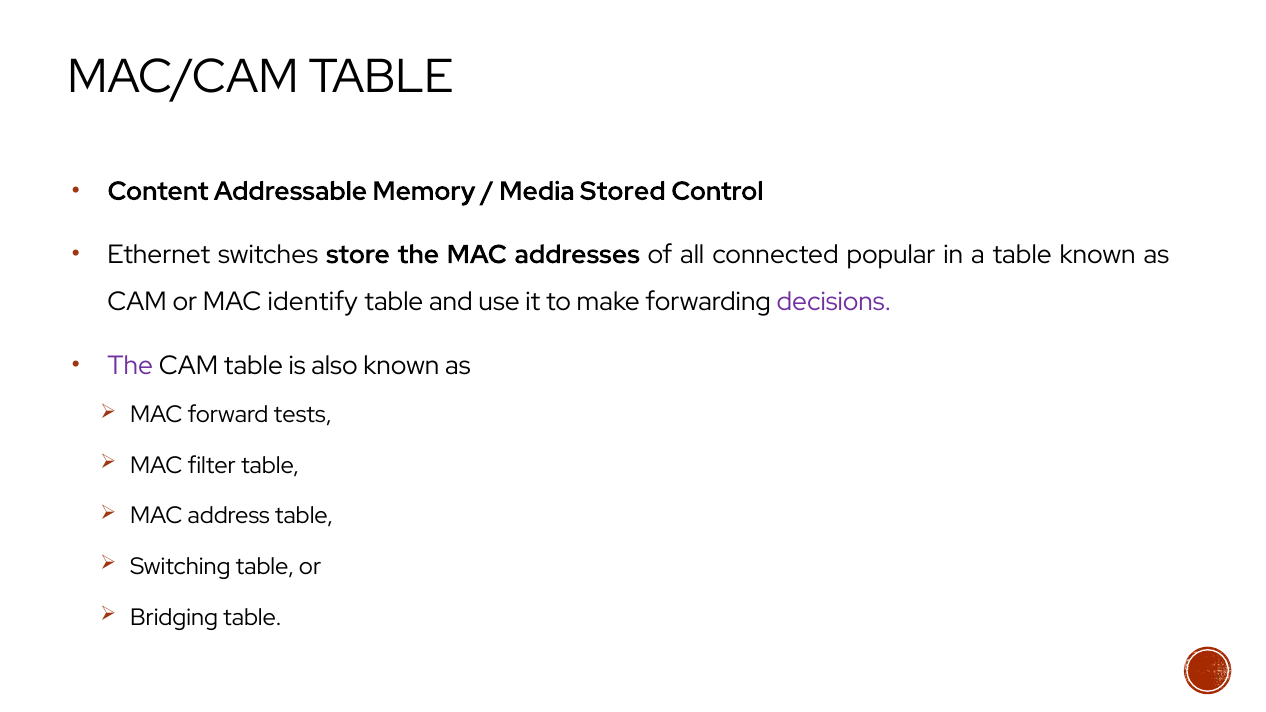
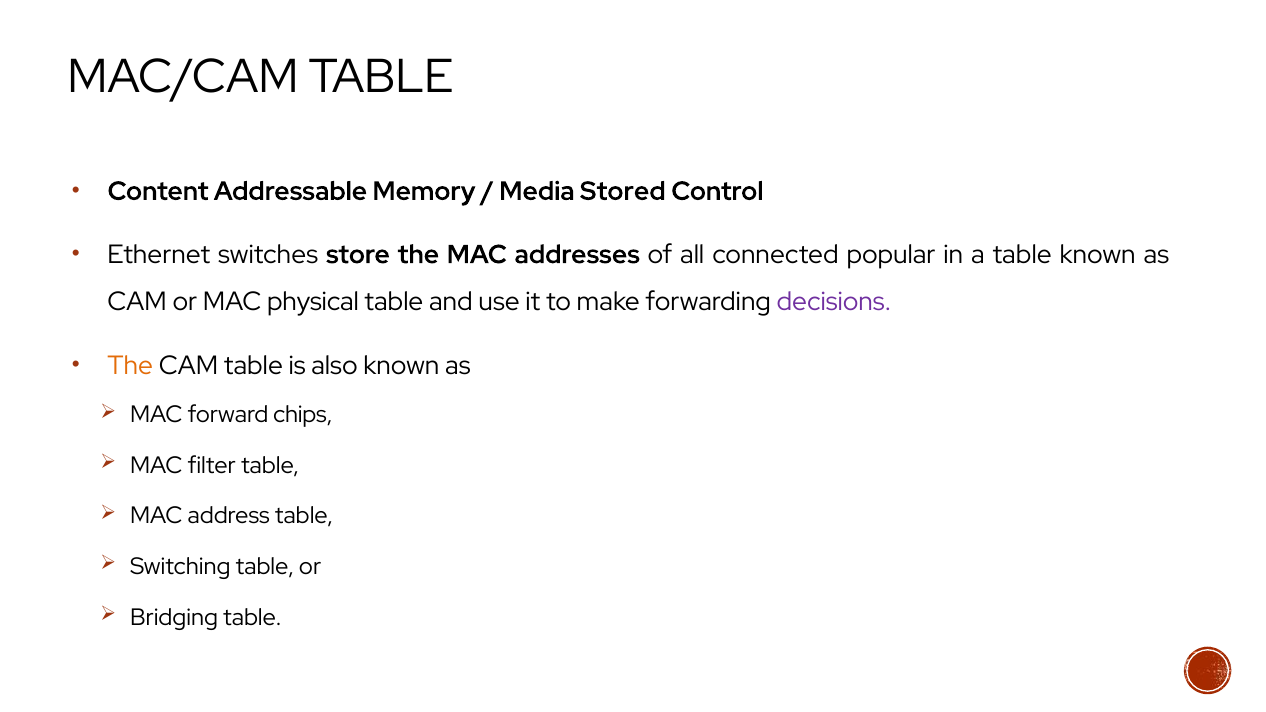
identify: identify -> physical
The at (130, 365) colour: purple -> orange
tests: tests -> chips
